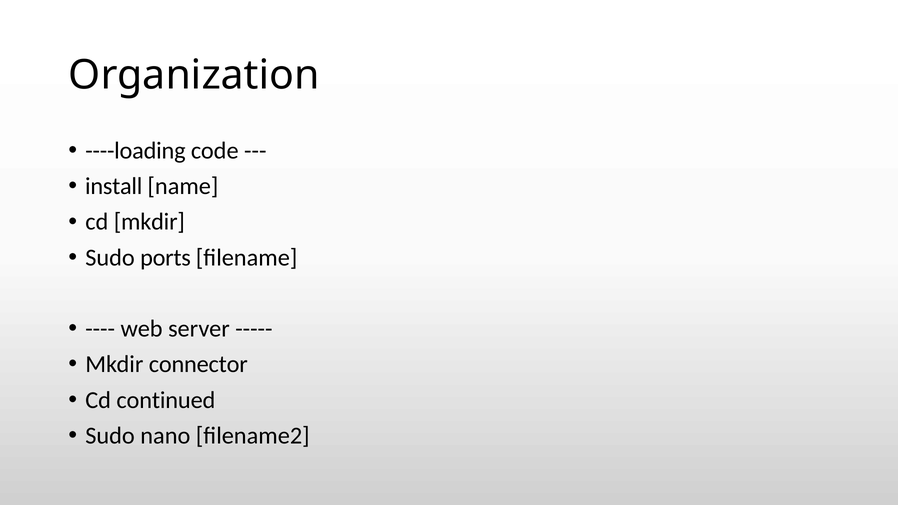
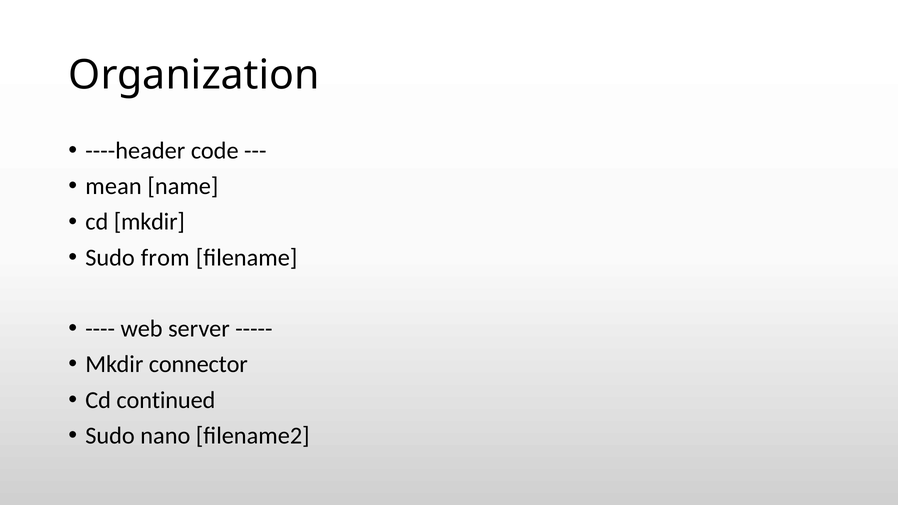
----loading: ----loading -> ----header
install: install -> mean
ports: ports -> from
